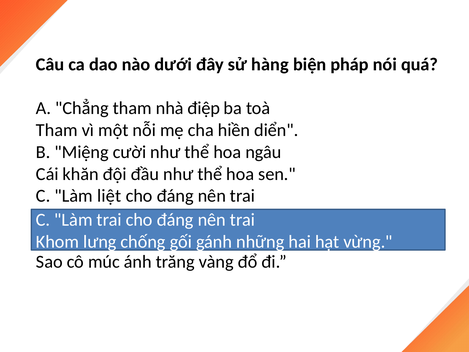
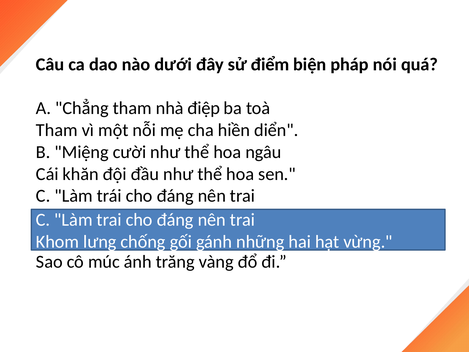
hàng: hàng -> điểm
liệt: liệt -> trái
